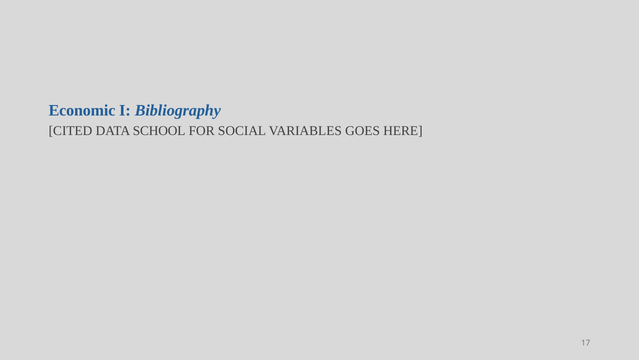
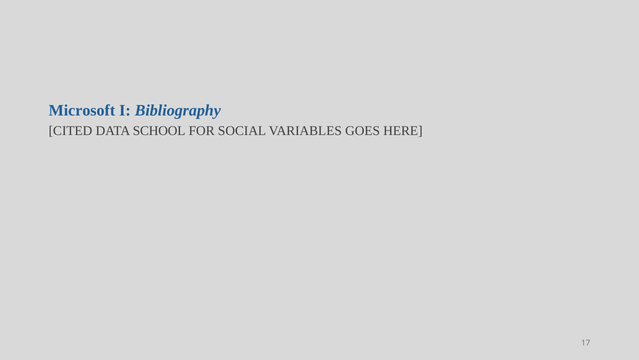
Economic: Economic -> Microsoft
